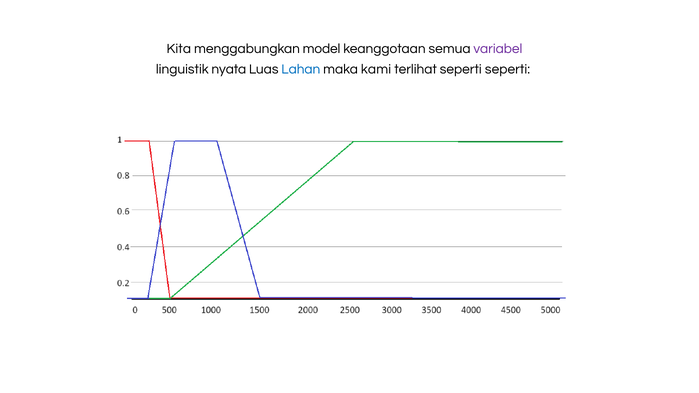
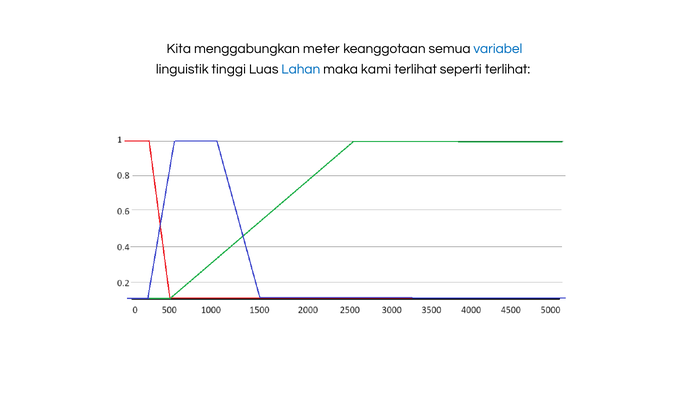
model: model -> meter
variabel colour: purple -> blue
nyata: nyata -> tinggi
seperti seperti: seperti -> terlihat
